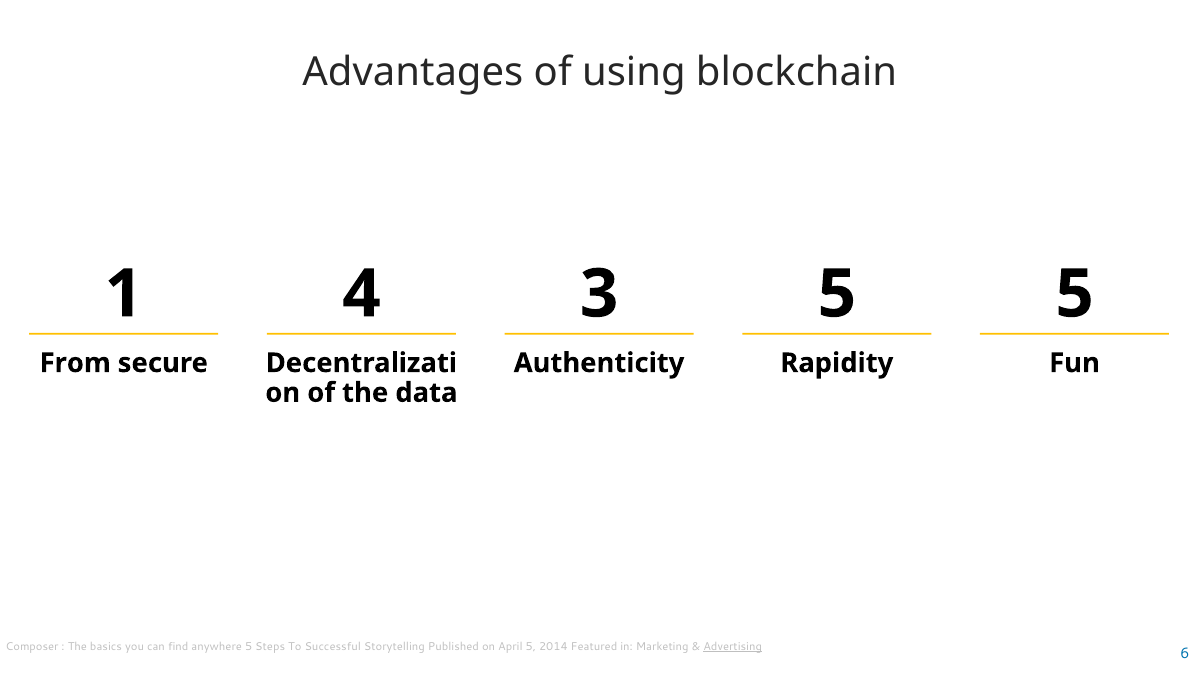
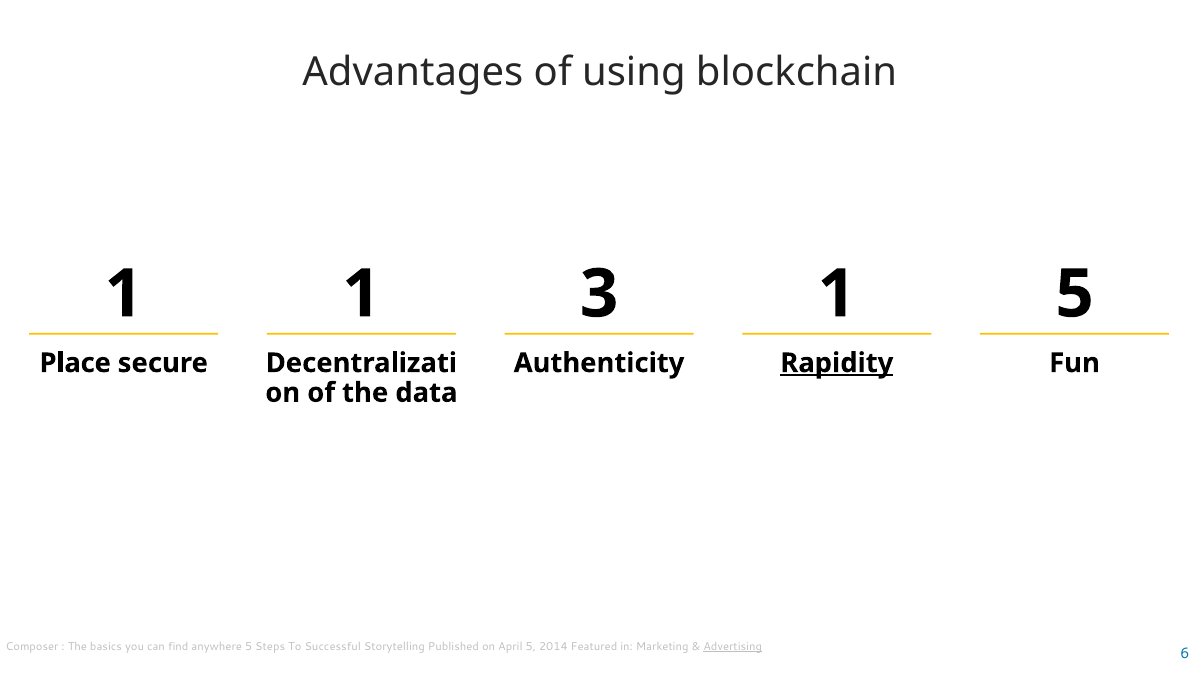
1 4: 4 -> 1
3 5: 5 -> 1
From: From -> Place
Rapidity underline: none -> present
